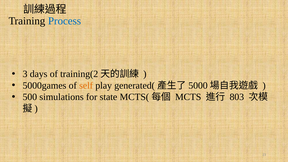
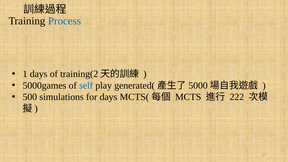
3: 3 -> 1
self colour: orange -> blue
for state: state -> days
803: 803 -> 222
